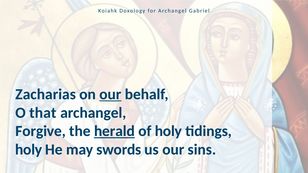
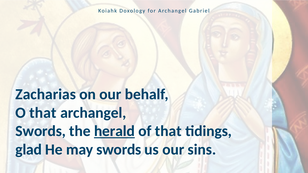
our at (110, 94) underline: present -> none
Forgive at (41, 131): Forgive -> Swords
of holy: holy -> that
holy at (29, 150): holy -> glad
